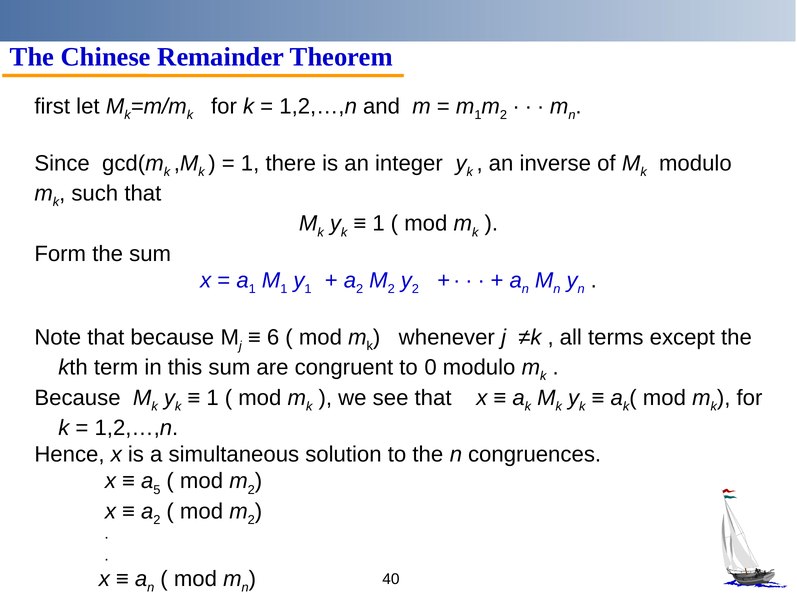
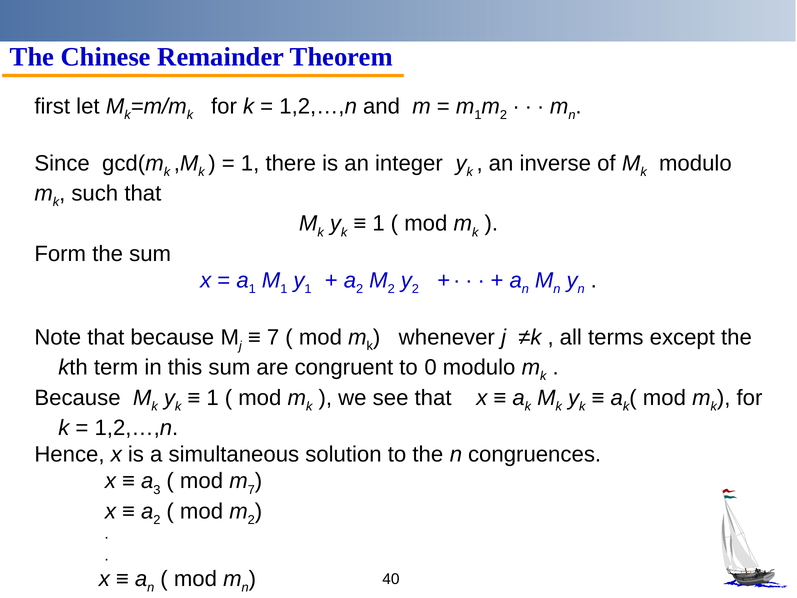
6 at (273, 337): 6 -> 7
5: 5 -> 3
2 at (251, 490): 2 -> 7
